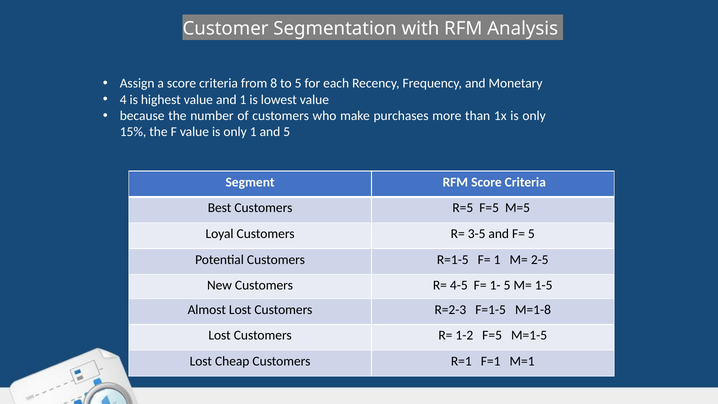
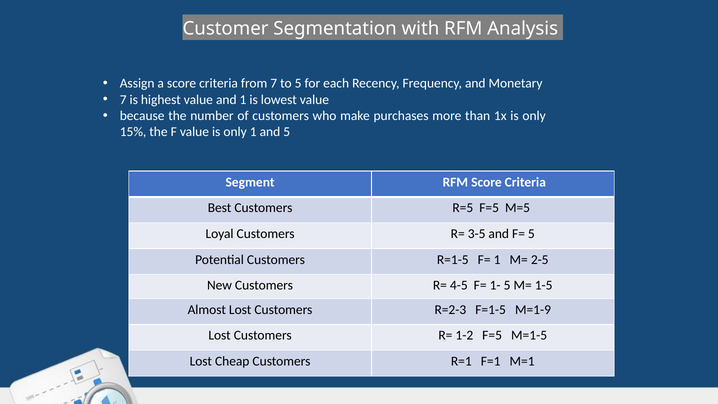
from 8: 8 -> 7
4 at (123, 100): 4 -> 7
M=1-8: M=1-8 -> M=1-9
